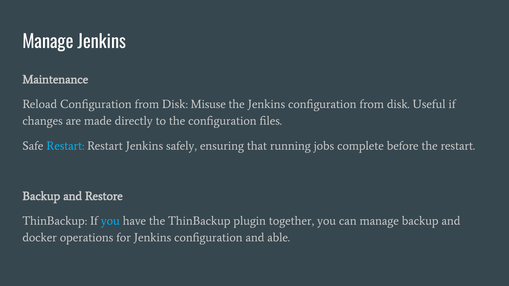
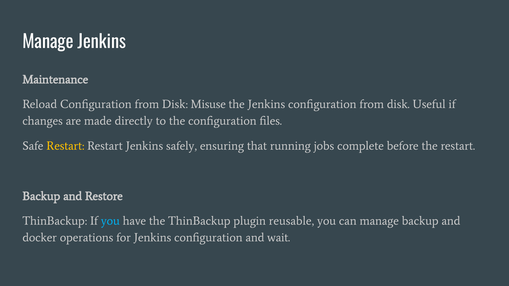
Restart at (65, 146) colour: light blue -> yellow
together: together -> reusable
able: able -> wait
